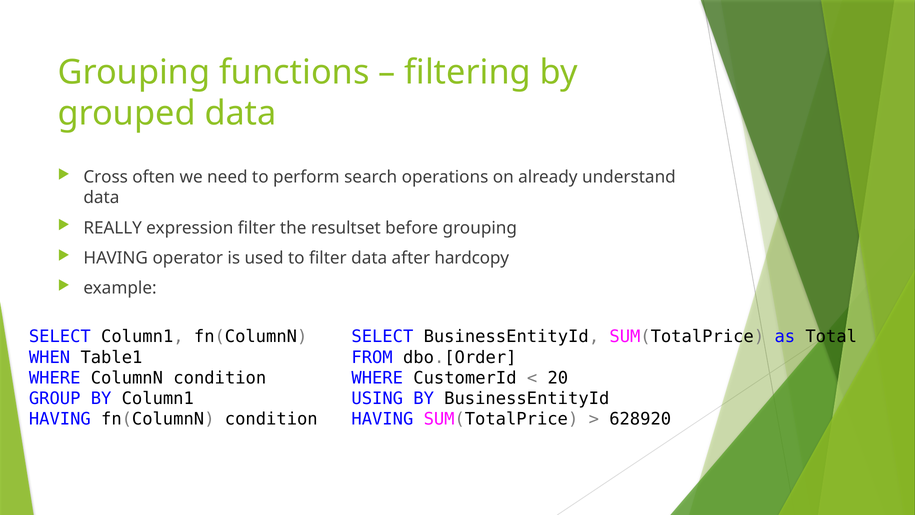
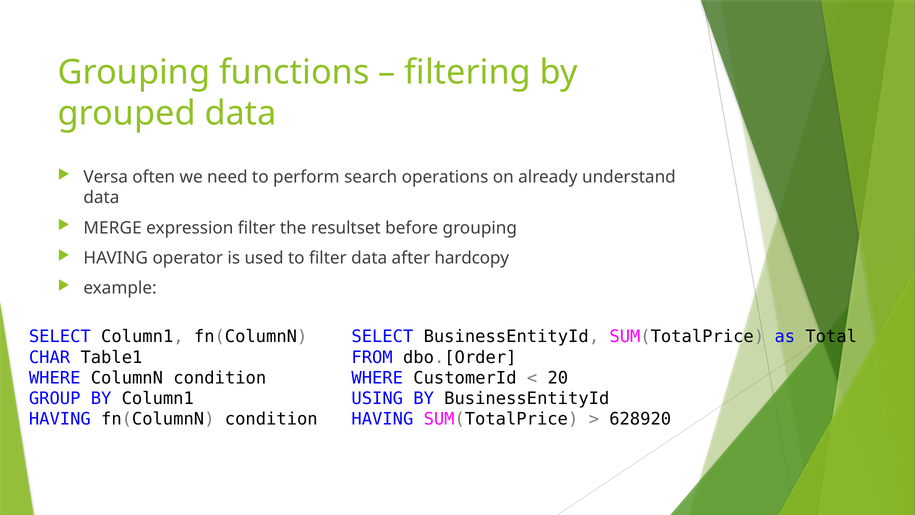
Cross: Cross -> Versa
REALLY: REALLY -> MERGE
WHEN: WHEN -> CHAR
